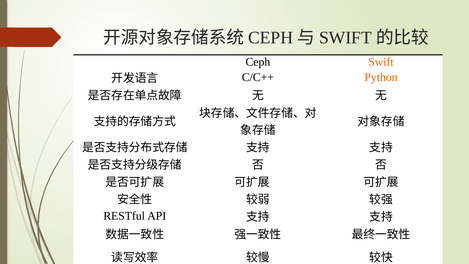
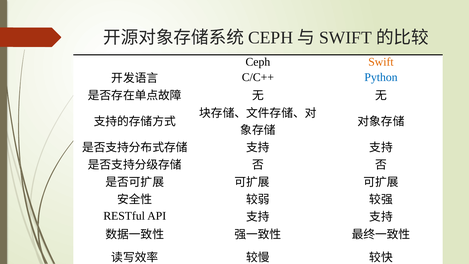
Python colour: orange -> blue
